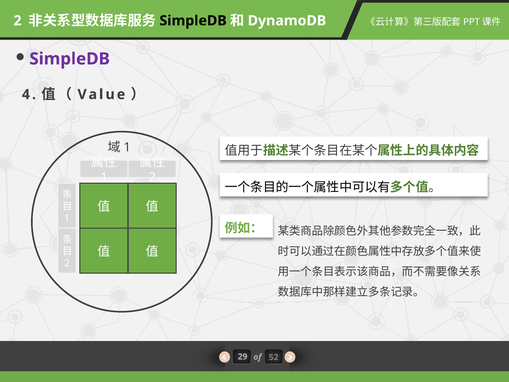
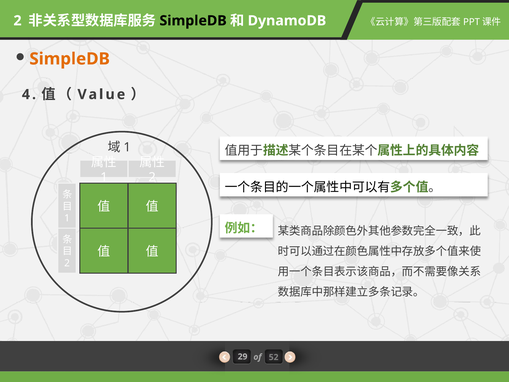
SimpleDB at (70, 59) colour: purple -> orange
